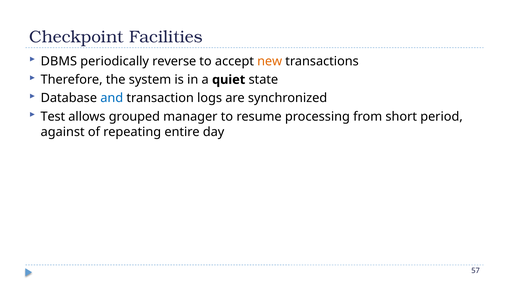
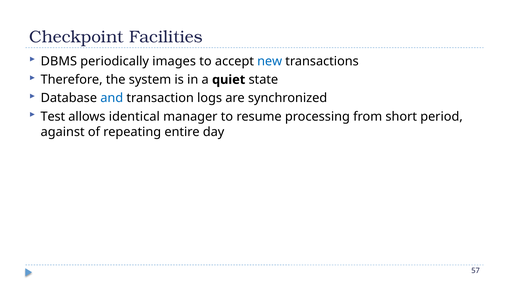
reverse: reverse -> images
new colour: orange -> blue
grouped: grouped -> identical
